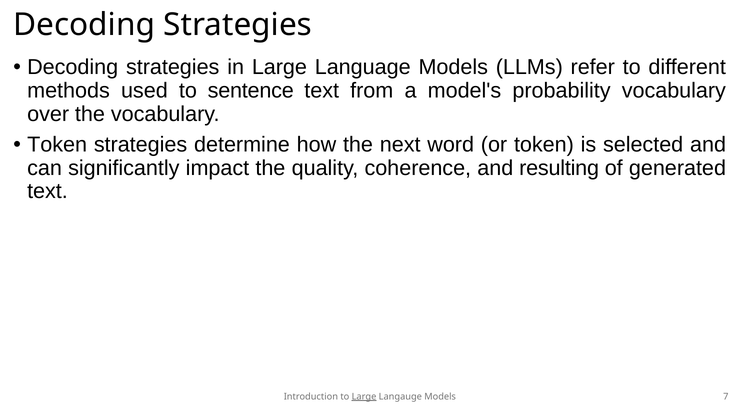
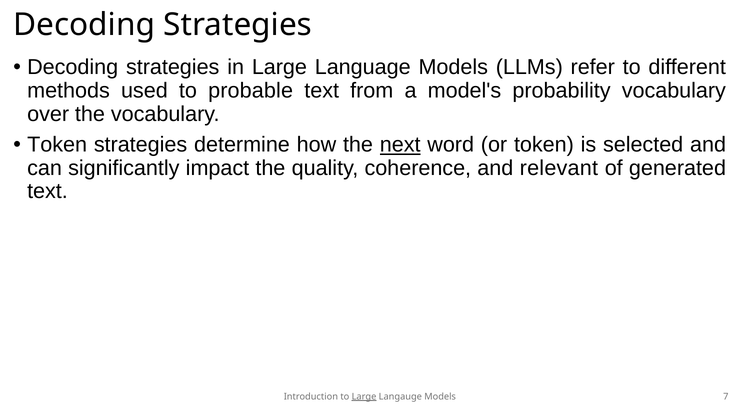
sentence: sentence -> probable
next underline: none -> present
resulting: resulting -> relevant
